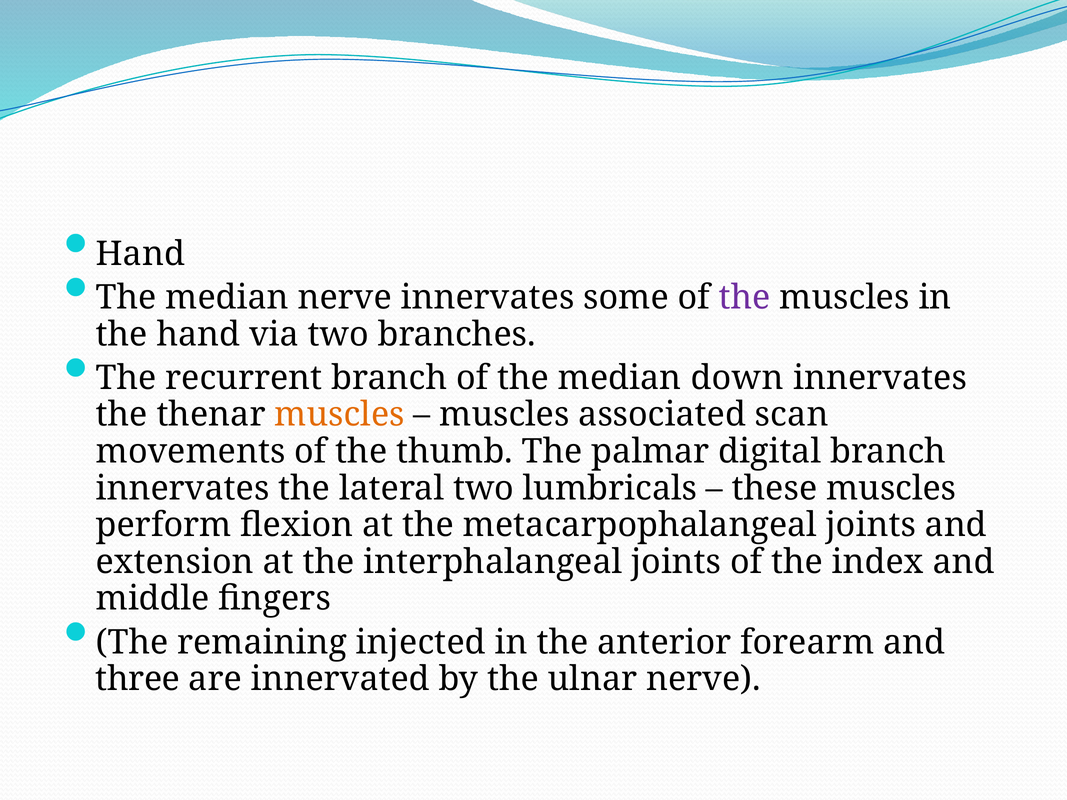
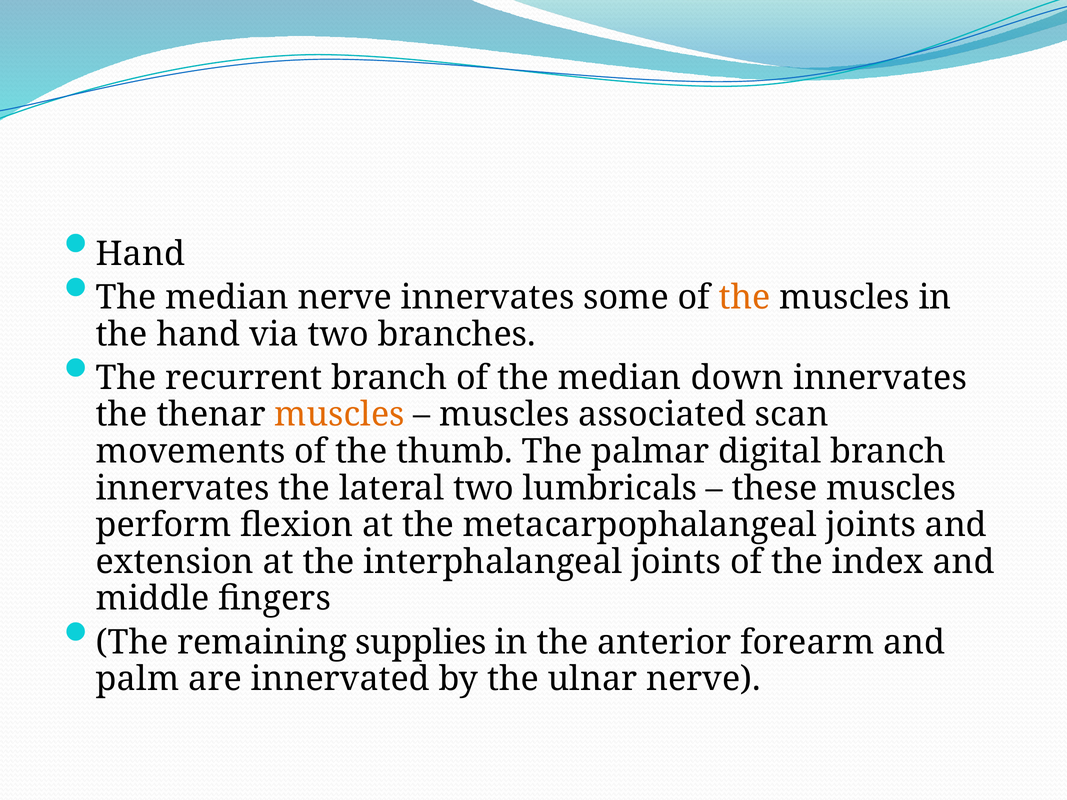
the at (745, 298) colour: purple -> orange
injected: injected -> supplies
three: three -> palm
